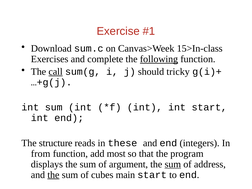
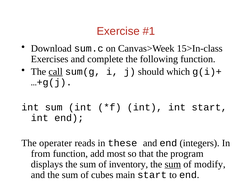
following underline: present -> none
tricky: tricky -> which
structure: structure -> operater
argument: argument -> inventory
address: address -> modify
the at (53, 175) underline: present -> none
